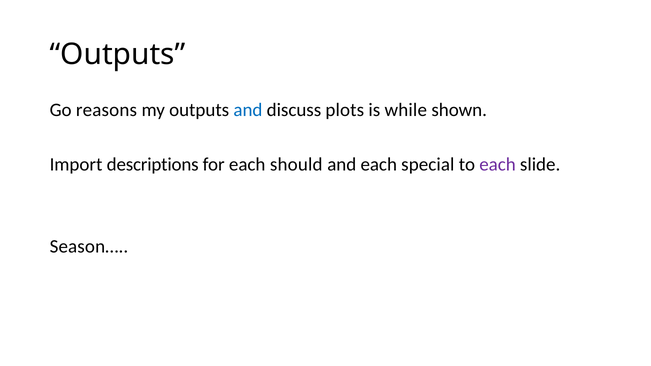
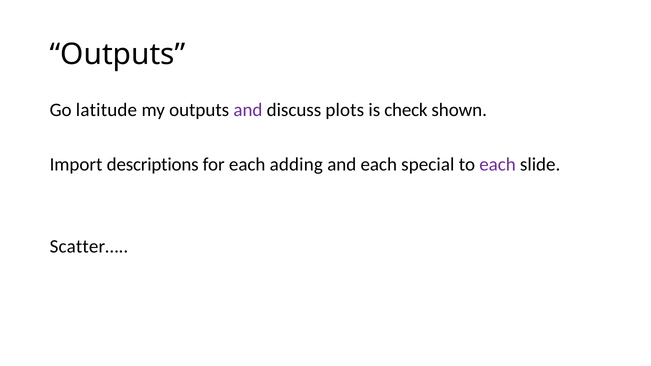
reasons: reasons -> latitude
and at (248, 110) colour: blue -> purple
while: while -> check
should: should -> adding
Season…: Season… -> Scatter…
